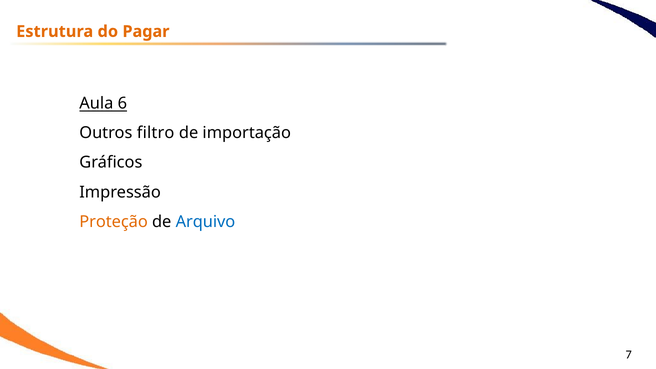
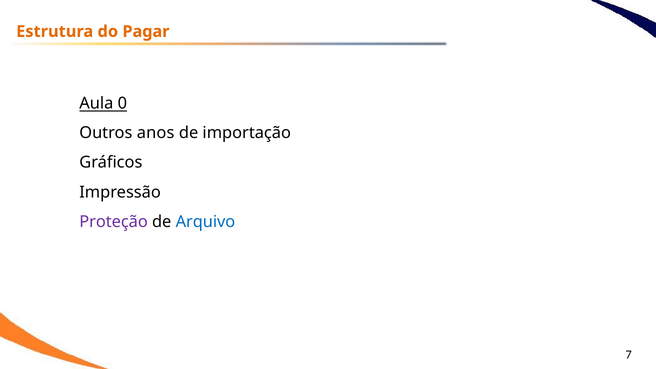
6: 6 -> 0
filtro: filtro -> anos
Proteção colour: orange -> purple
